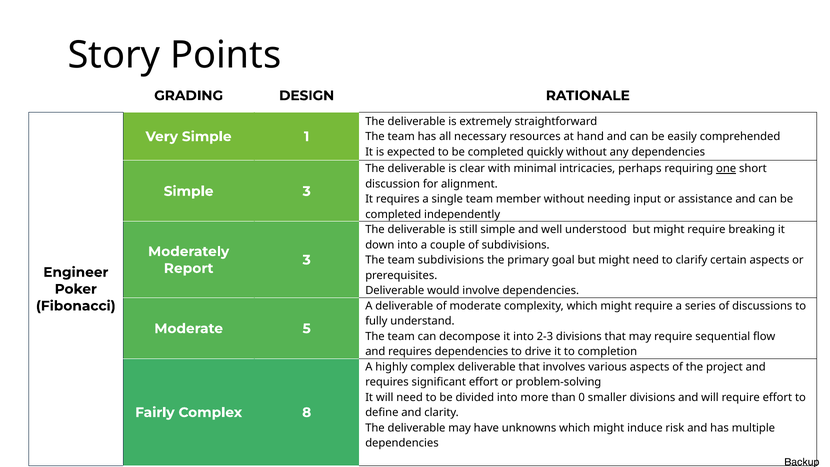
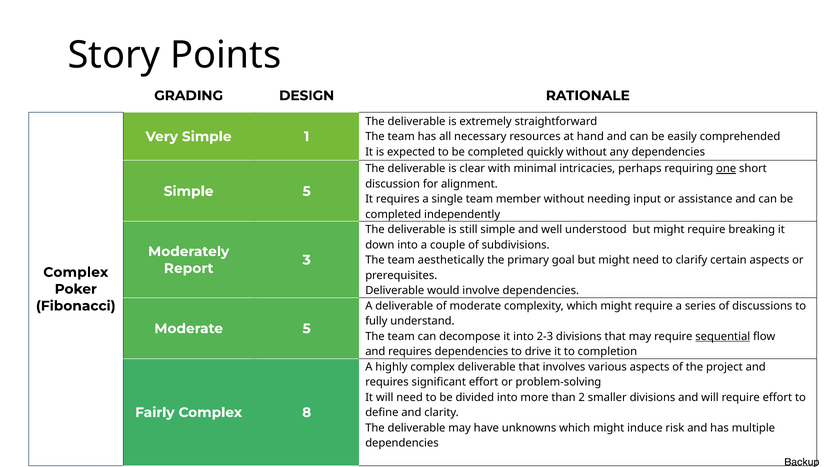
Simple 3: 3 -> 5
team subdivisions: subdivisions -> aesthetically
Engineer at (76, 272): Engineer -> Complex
sequential underline: none -> present
0: 0 -> 2
